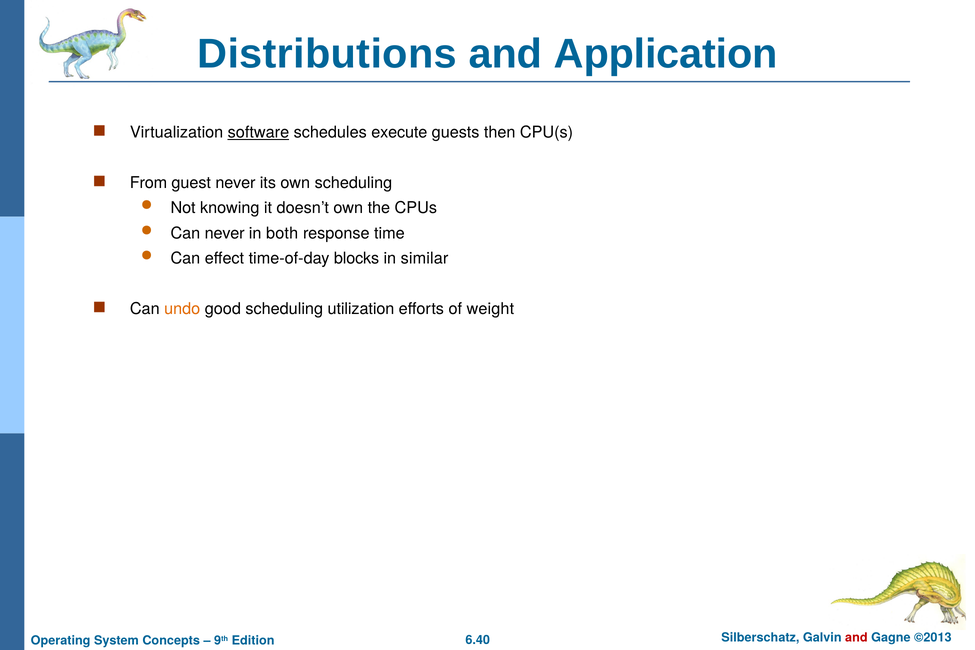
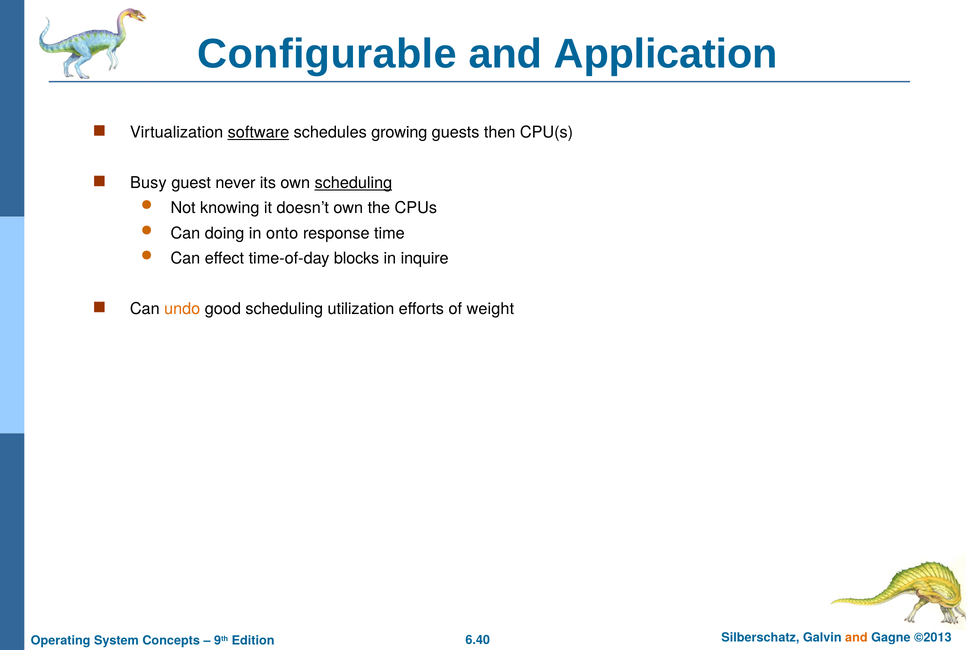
Distributions: Distributions -> Configurable
execute: execute -> growing
From: From -> Busy
scheduling at (353, 183) underline: none -> present
Can never: never -> doing
both: both -> onto
similar: similar -> inquire
and at (856, 637) colour: red -> orange
